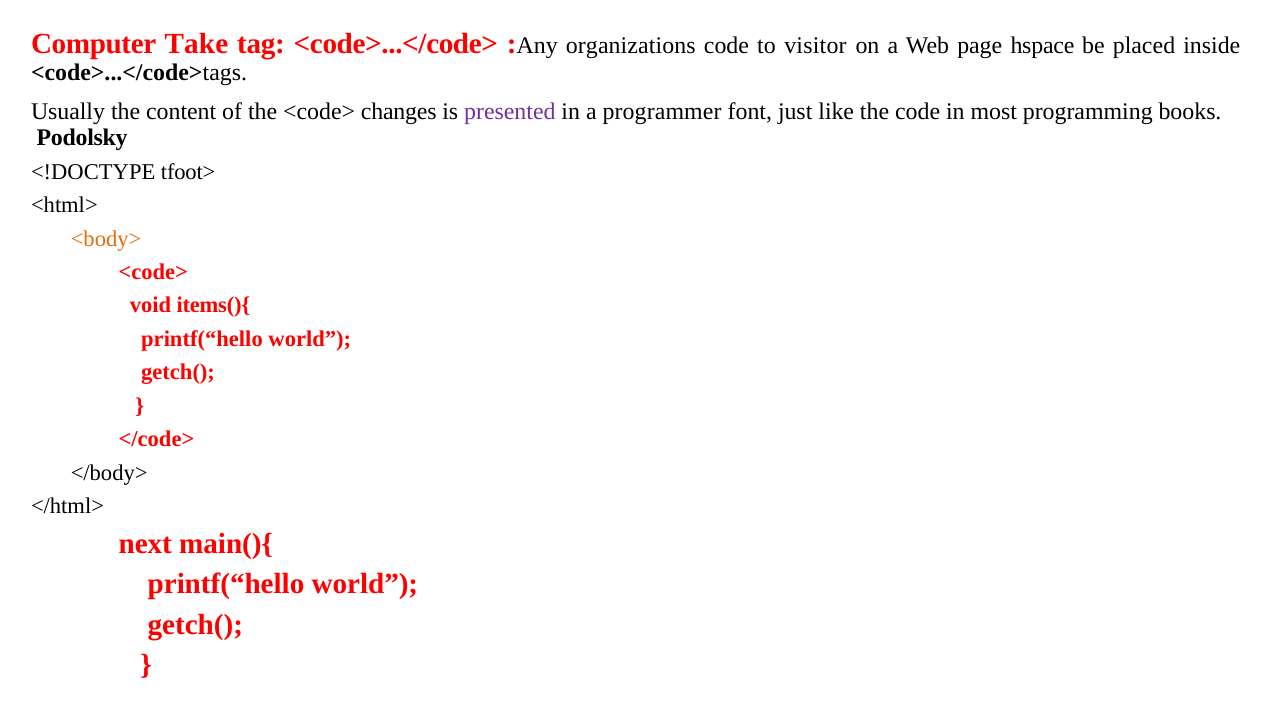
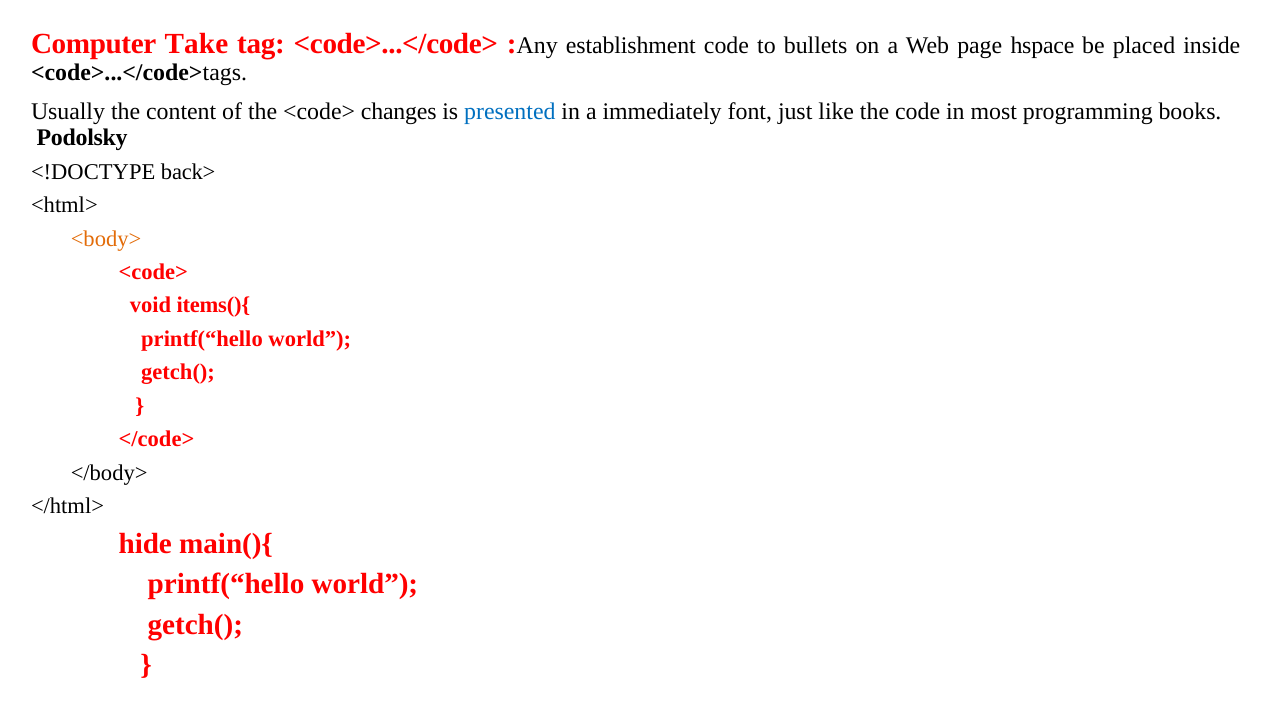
organizations: organizations -> establishment
visitor: visitor -> bullets
presented colour: purple -> blue
programmer: programmer -> immediately
tfoot>: tfoot> -> back>
next: next -> hide
